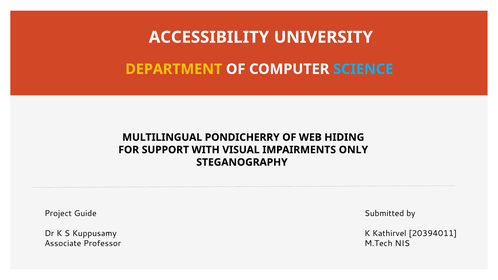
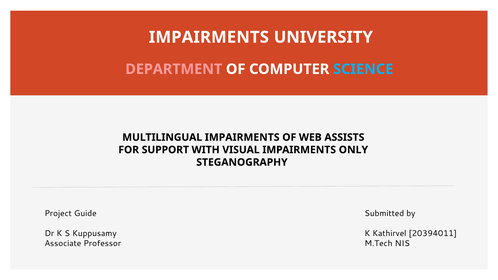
ACCESSIBILITY at (209, 37): ACCESSIBILITY -> IMPAIRMENTS
DEPARTMENT colour: yellow -> pink
MULTILINGUAL PONDICHERRY: PONDICHERRY -> IMPAIRMENTS
HIDING: HIDING -> ASSISTS
